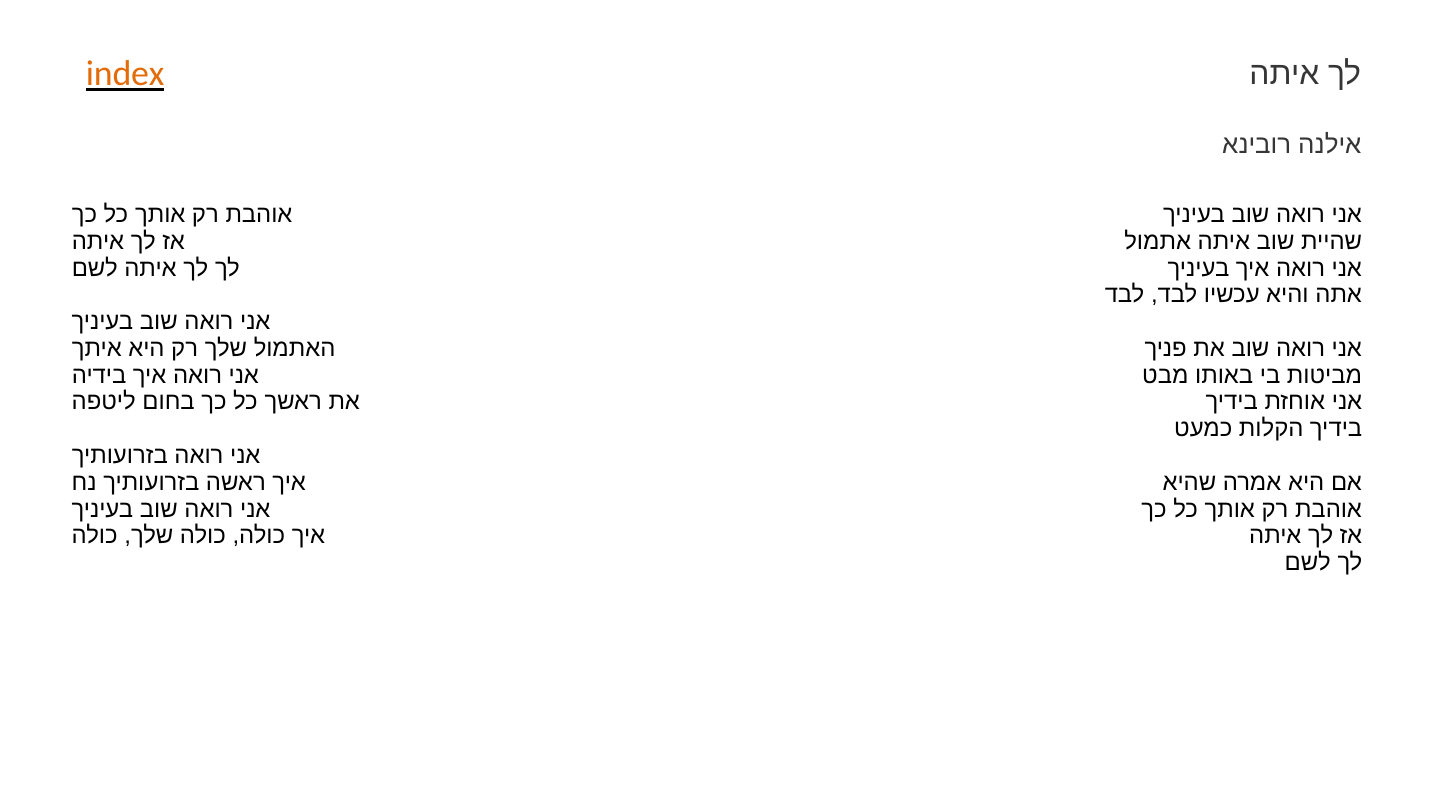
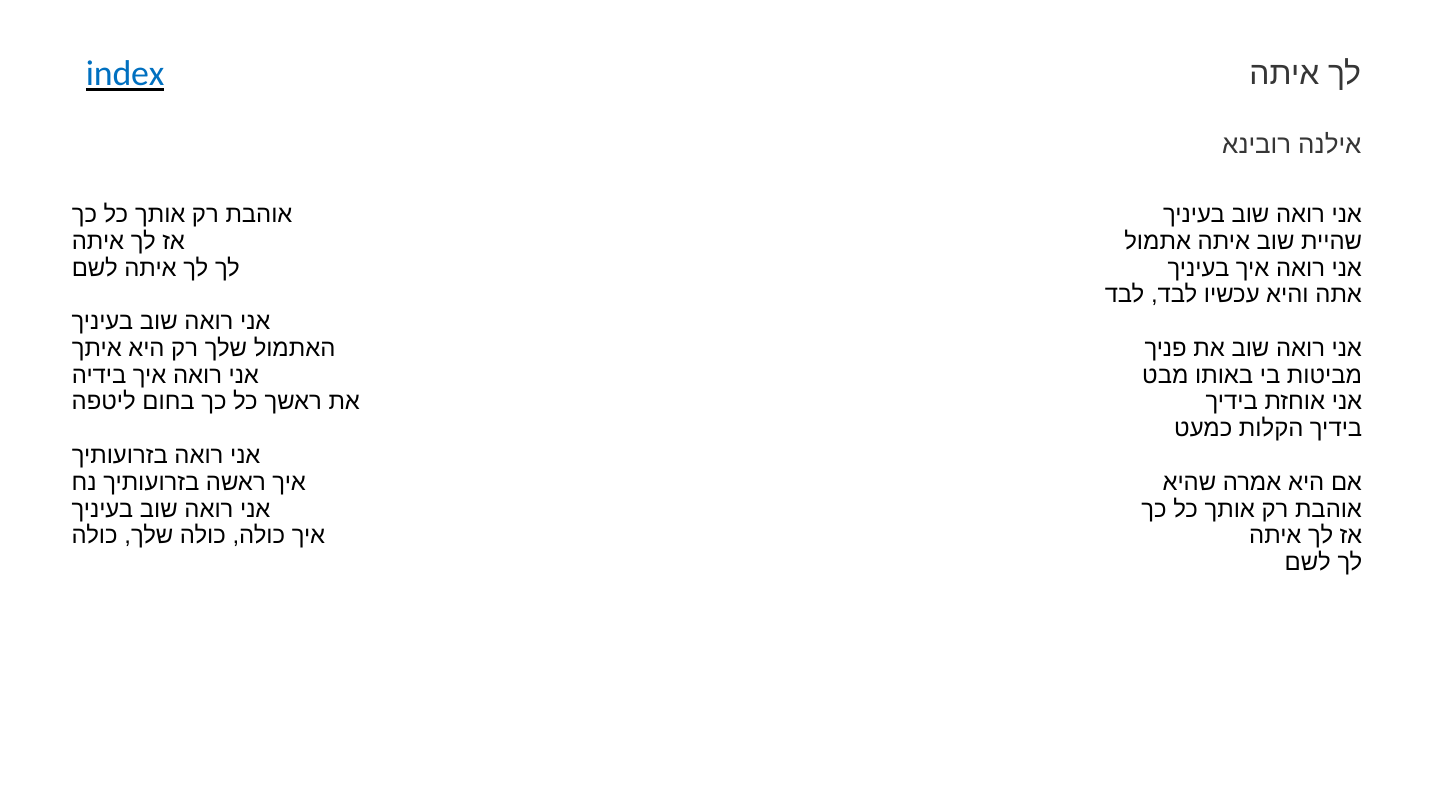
index colour: orange -> blue
